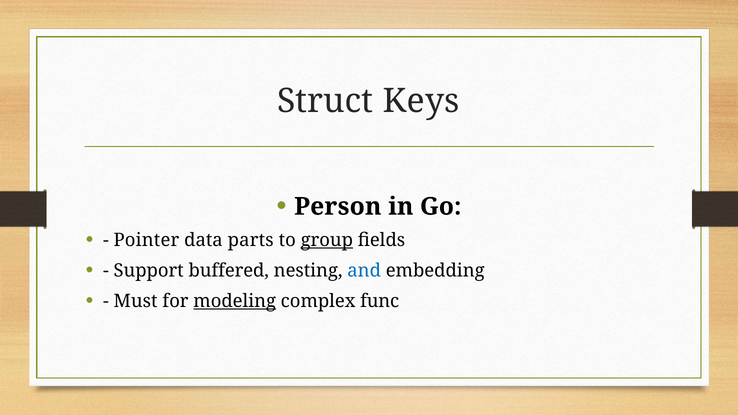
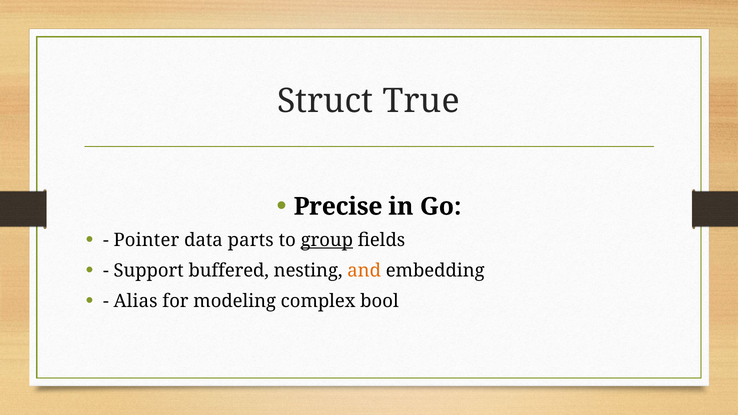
Keys: Keys -> True
Person: Person -> Precise
and colour: blue -> orange
Must: Must -> Alias
modeling underline: present -> none
func: func -> bool
